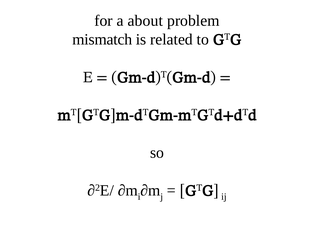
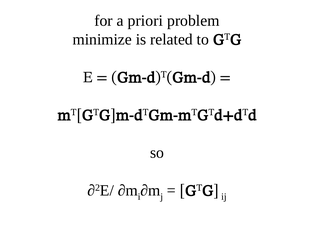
about: about -> priori
mismatch: mismatch -> minimize
